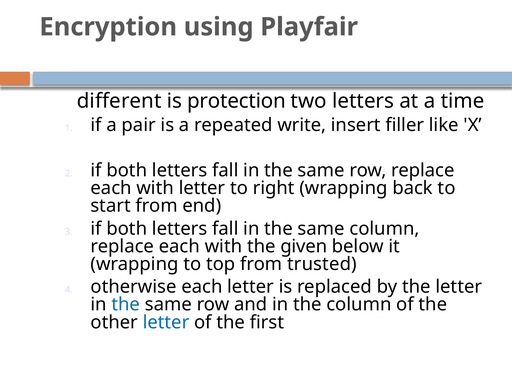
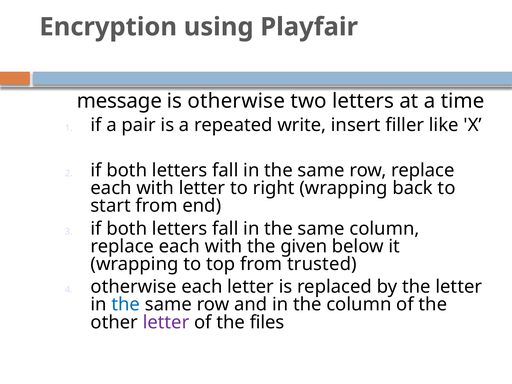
different: different -> message
is protection: protection -> otherwise
letter at (166, 322) colour: blue -> purple
first: first -> files
